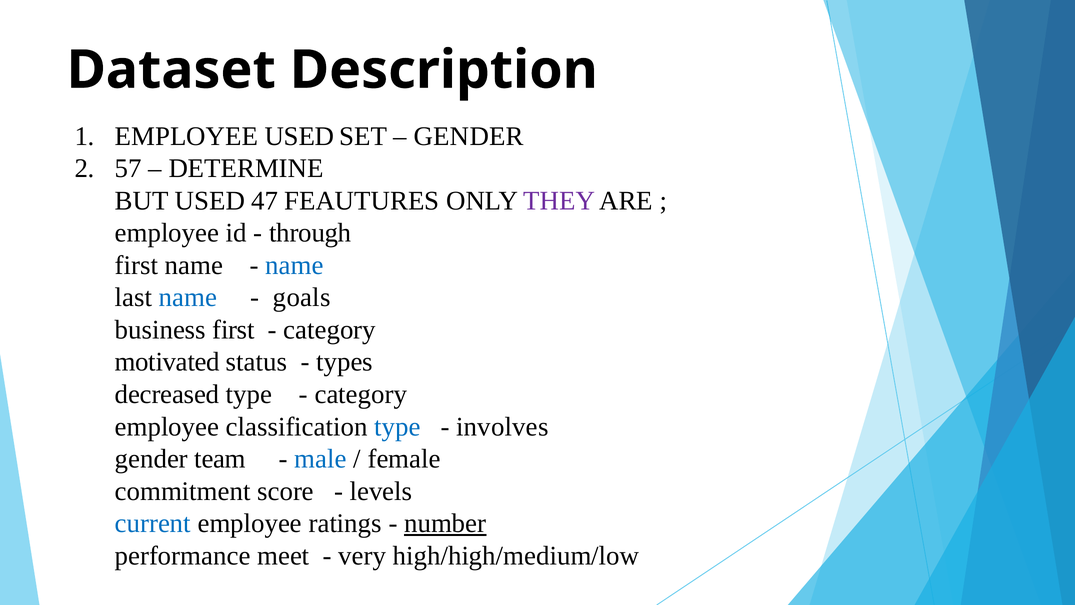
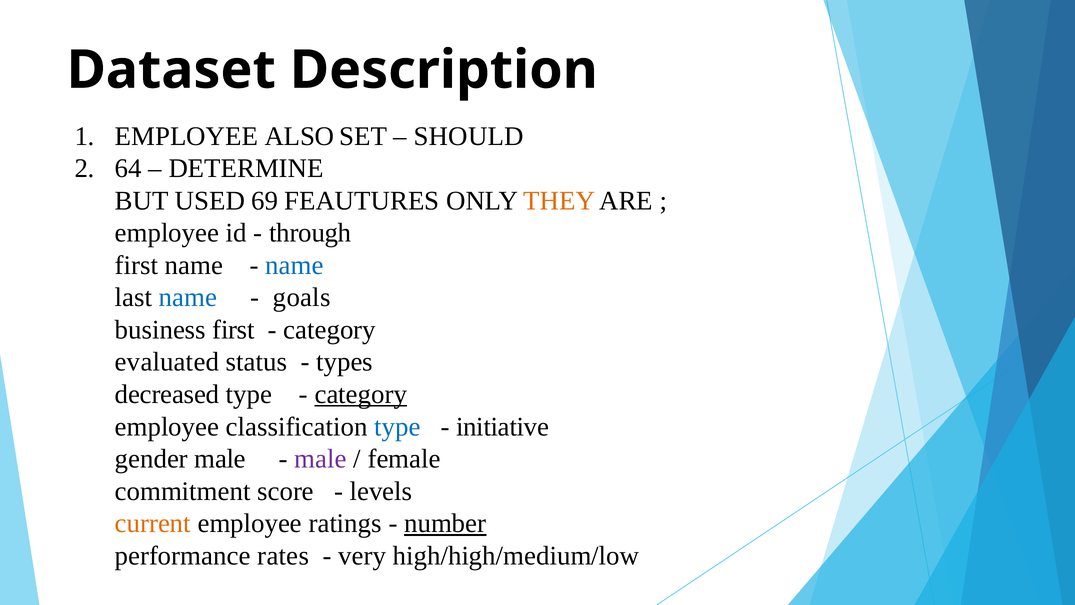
EMPLOYEE USED: USED -> ALSO
GENDER at (469, 136): GENDER -> SHOULD
57: 57 -> 64
47: 47 -> 69
THEY colour: purple -> orange
motivated: motivated -> evaluated
category at (361, 394) underline: none -> present
involves: involves -> initiative
gender team: team -> male
male at (321, 459) colour: blue -> purple
current colour: blue -> orange
meet: meet -> rates
